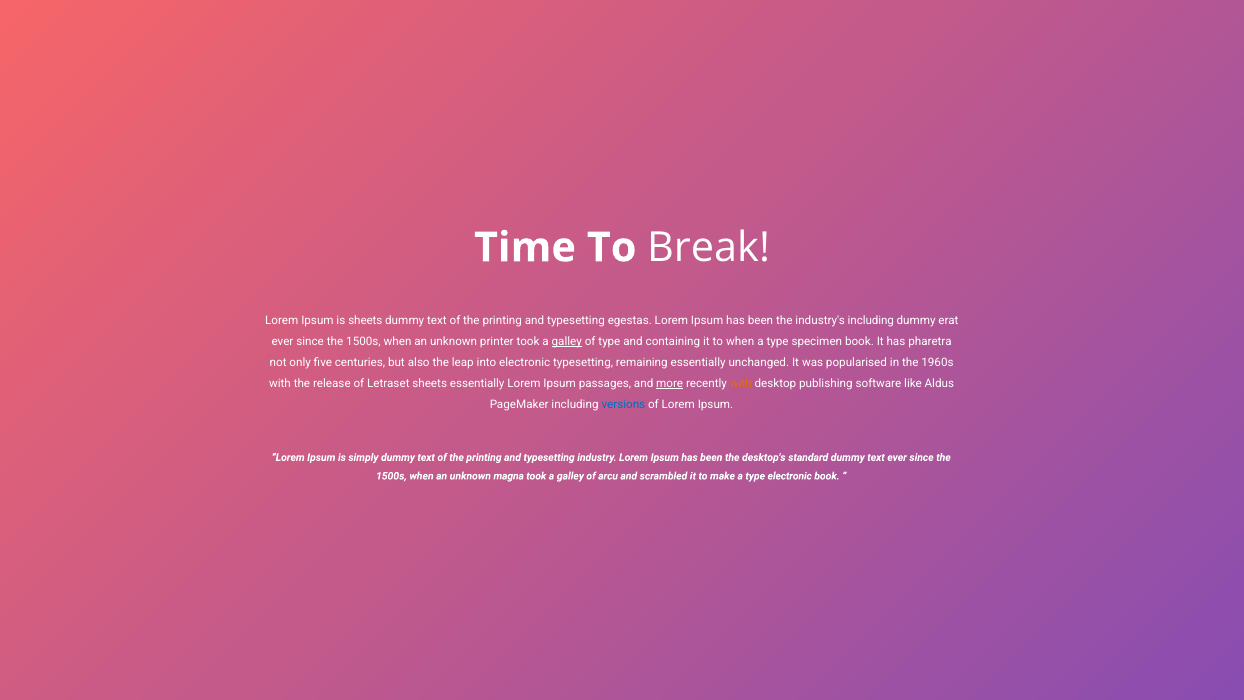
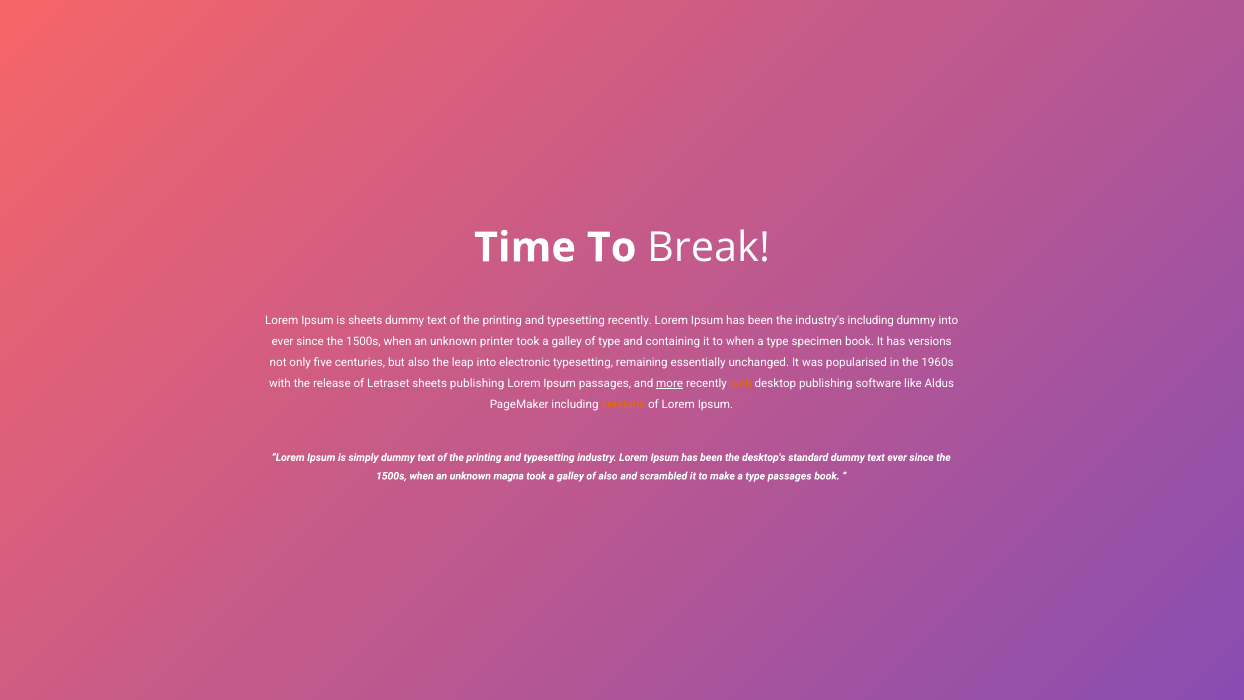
typesetting egestas: egestas -> recently
dummy erat: erat -> into
galley at (567, 341) underline: present -> none
has pharetra: pharetra -> versions
sheets essentially: essentially -> publishing
versions at (623, 404) colour: blue -> orange
of arcu: arcu -> also
type electronic: electronic -> passages
